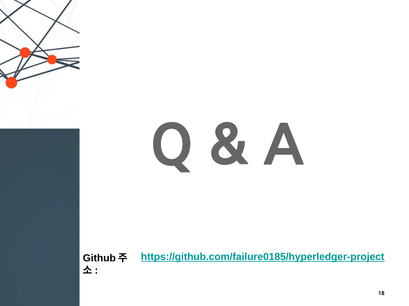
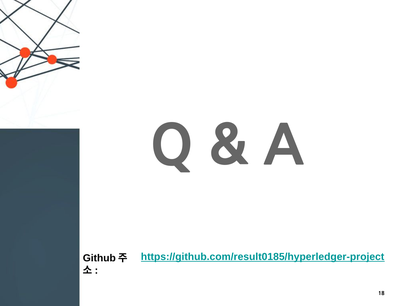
https://github.com/failure0185/hyperledger-project: https://github.com/failure0185/hyperledger-project -> https://github.com/result0185/hyperledger-project
